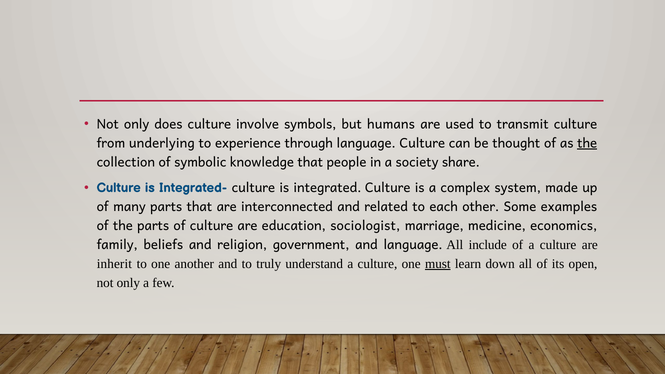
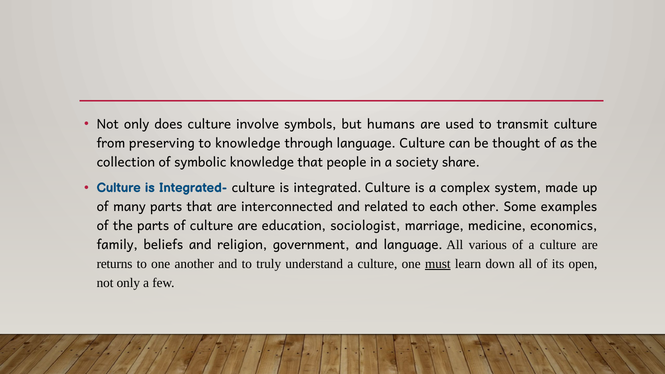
underlying: underlying -> preserving
to experience: experience -> knowledge
the at (587, 143) underline: present -> none
include: include -> various
inherit: inherit -> returns
